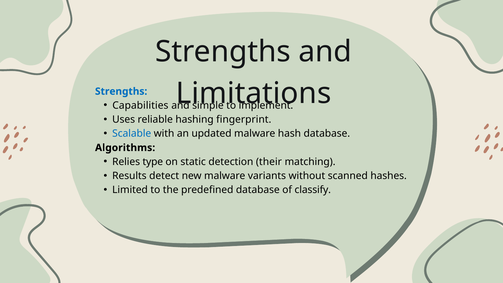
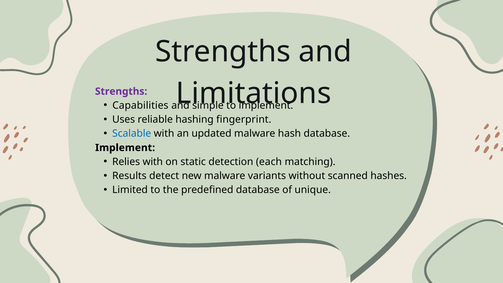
Strengths at (121, 91) colour: blue -> purple
Algorithms at (125, 148): Algorithms -> Implement
Relies type: type -> with
their: their -> each
classify: classify -> unique
